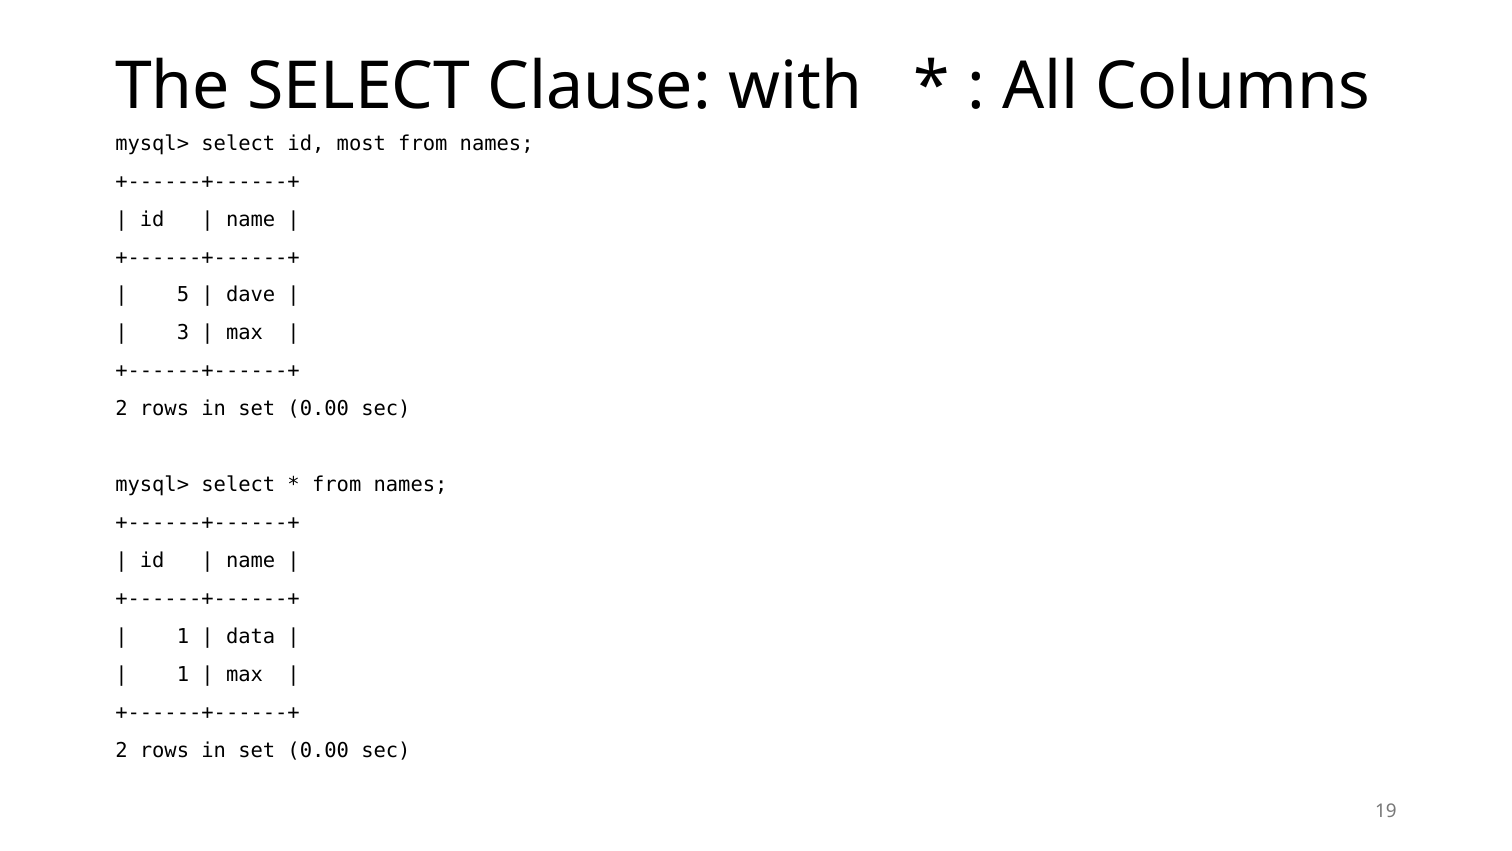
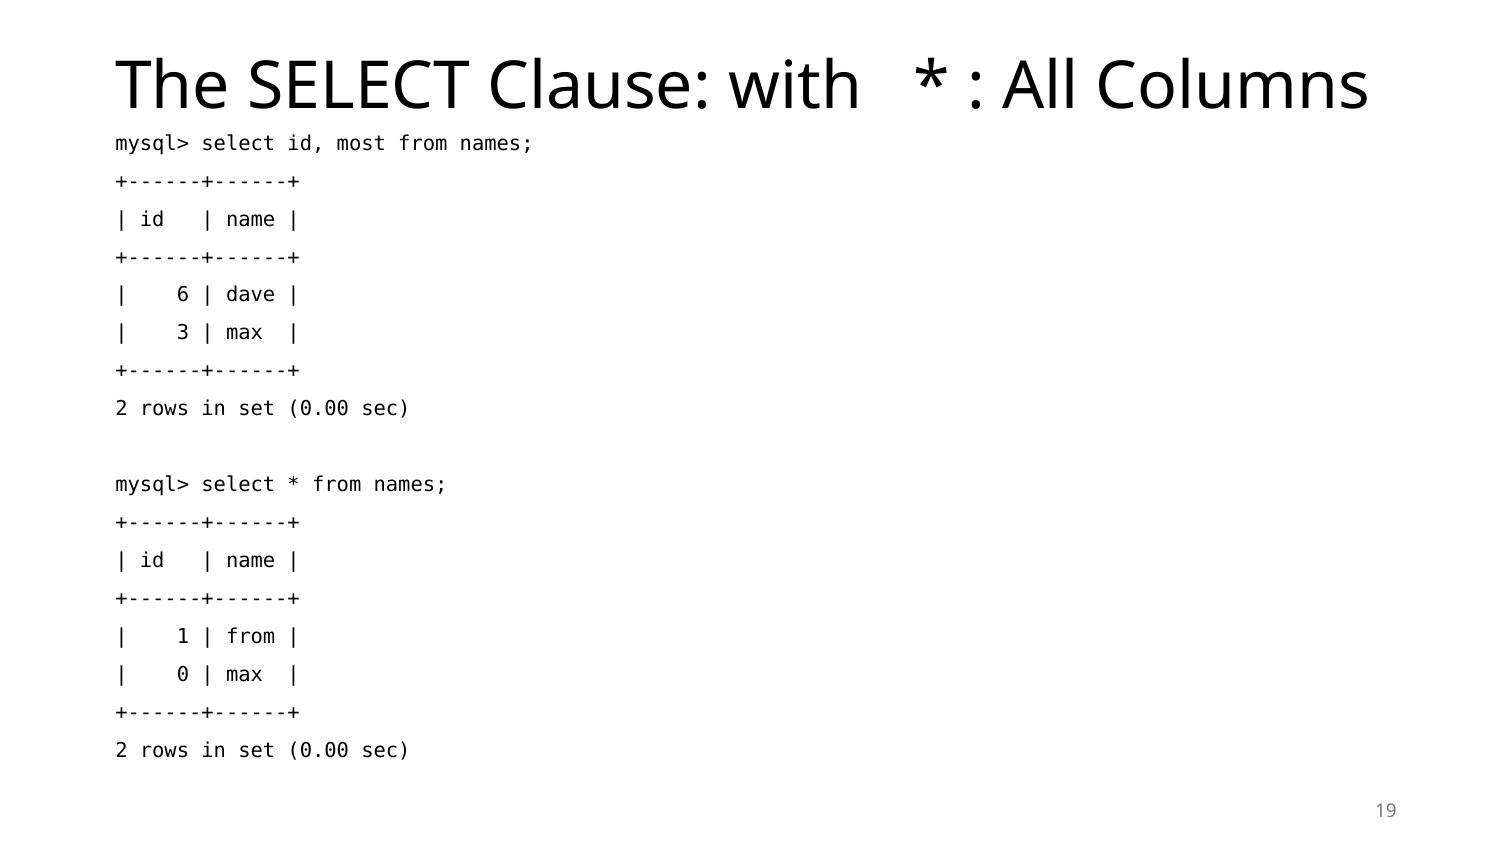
5: 5 -> 6
data at (251, 636): data -> from
1 at (183, 674): 1 -> 0
